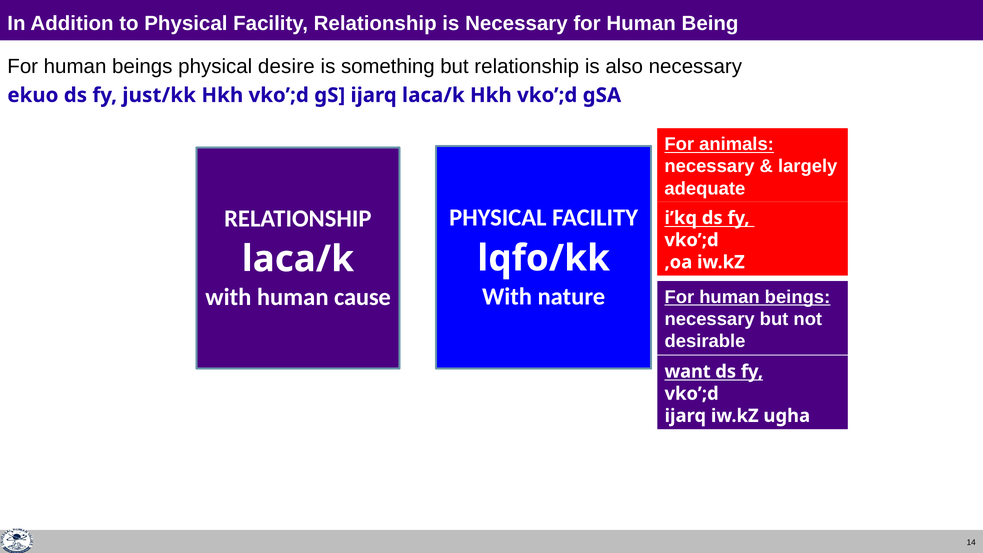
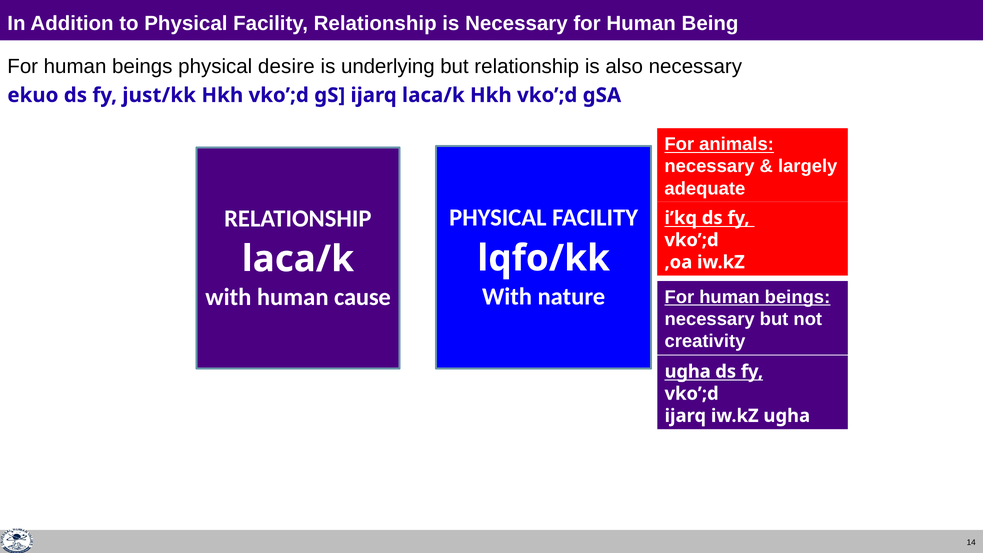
something: something -> underlying
desirable: desirable -> creativity
want at (688, 372): want -> ugha
